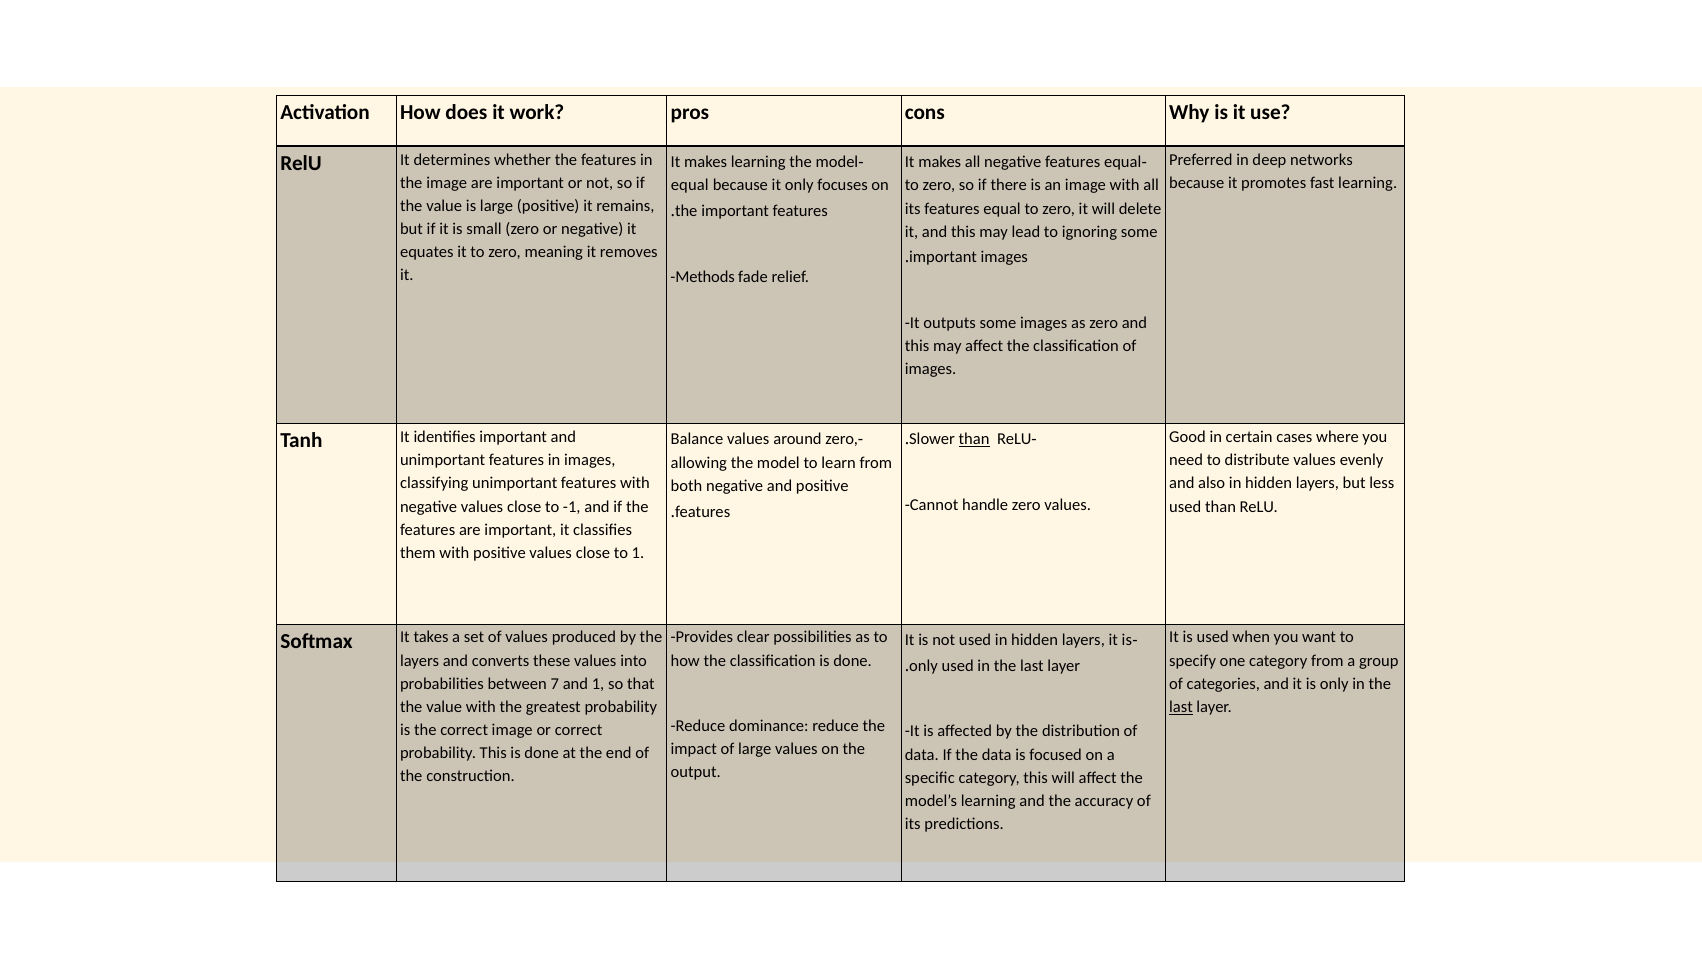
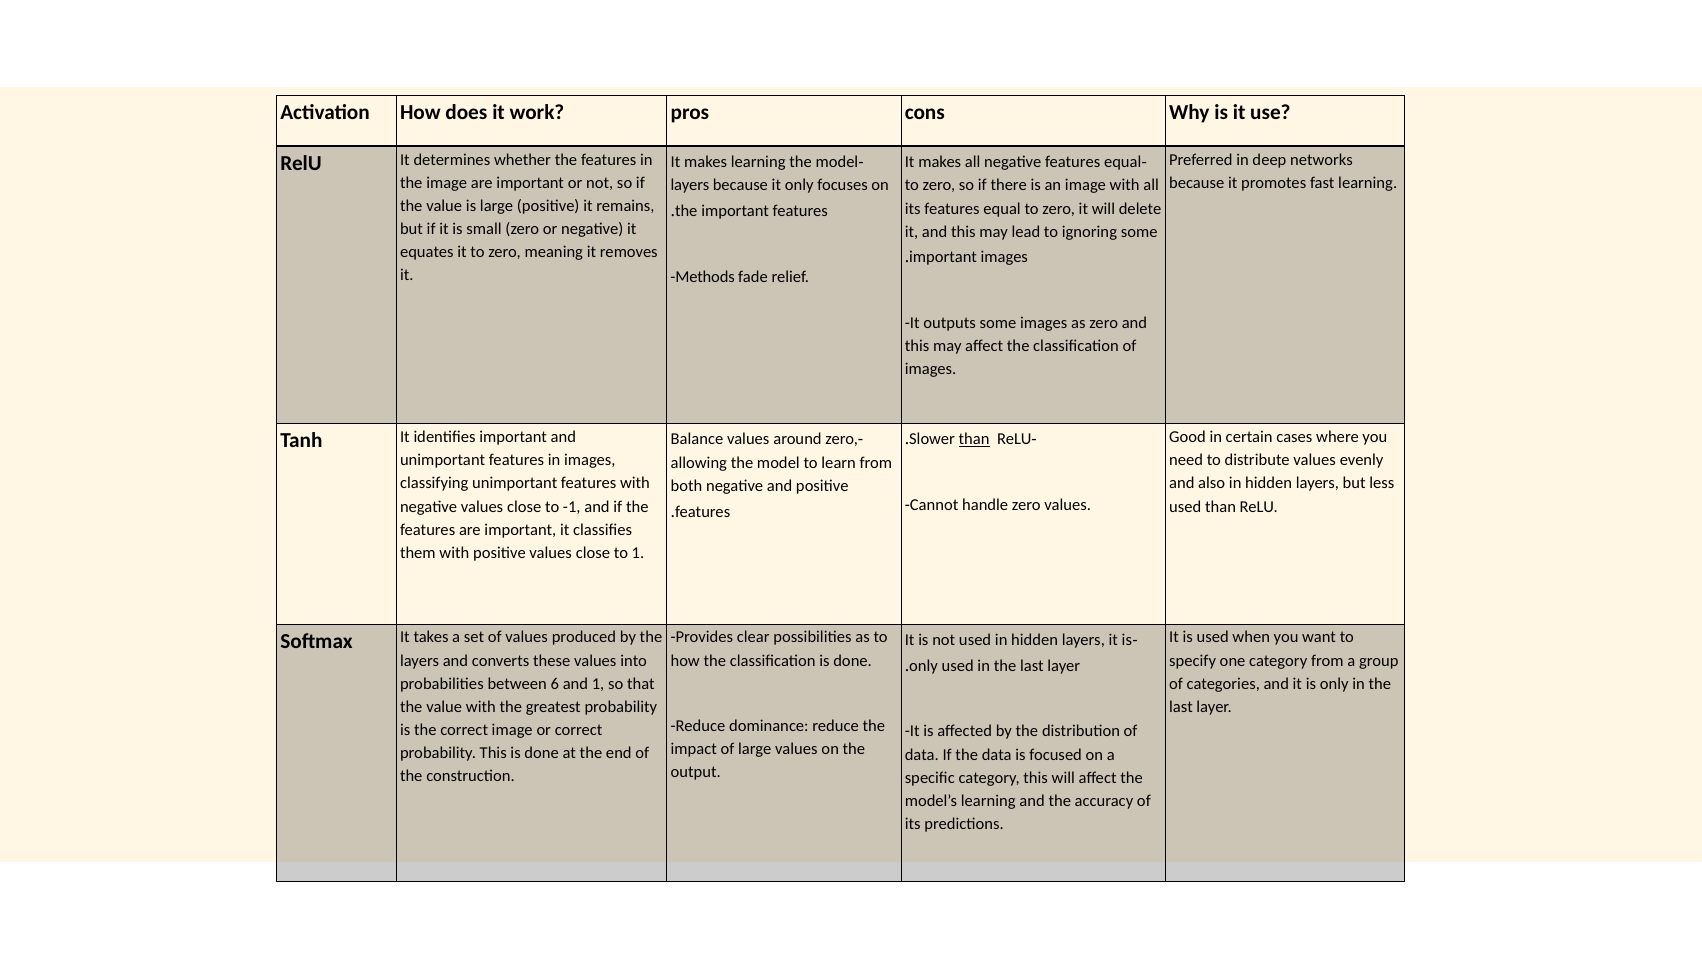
equal at (690, 185): equal -> layers
7: 7 -> 6
last at (1181, 707) underline: present -> none
